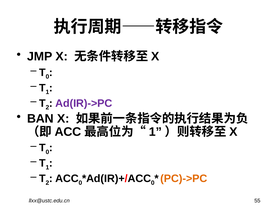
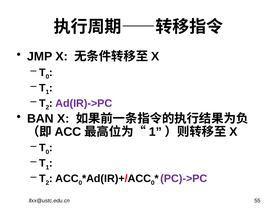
PC)->PC colour: orange -> purple
